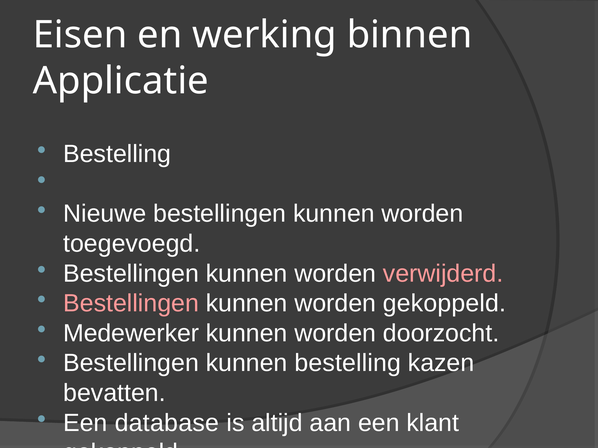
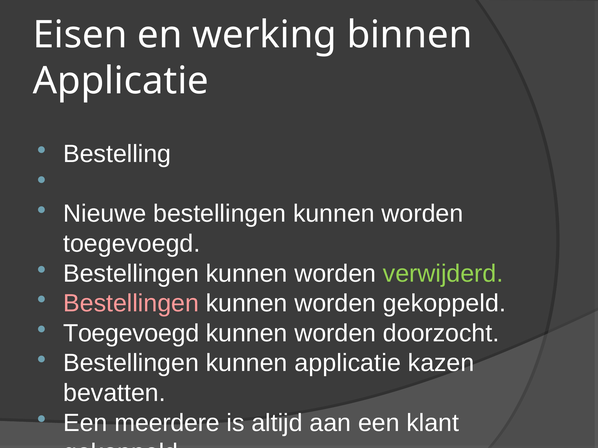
verwijderd colour: pink -> light green
Medewerker at (131, 334): Medewerker -> Toegevoegd
kunnen bestelling: bestelling -> applicatie
database: database -> meerdere
